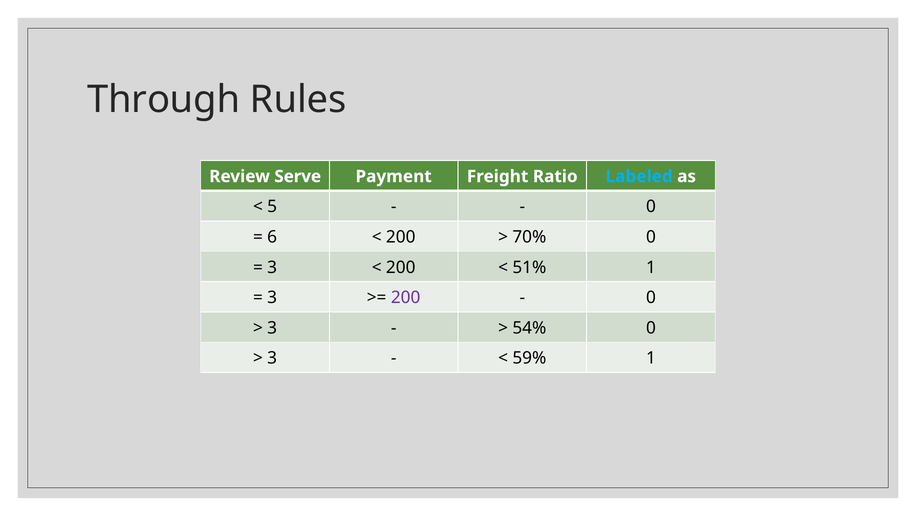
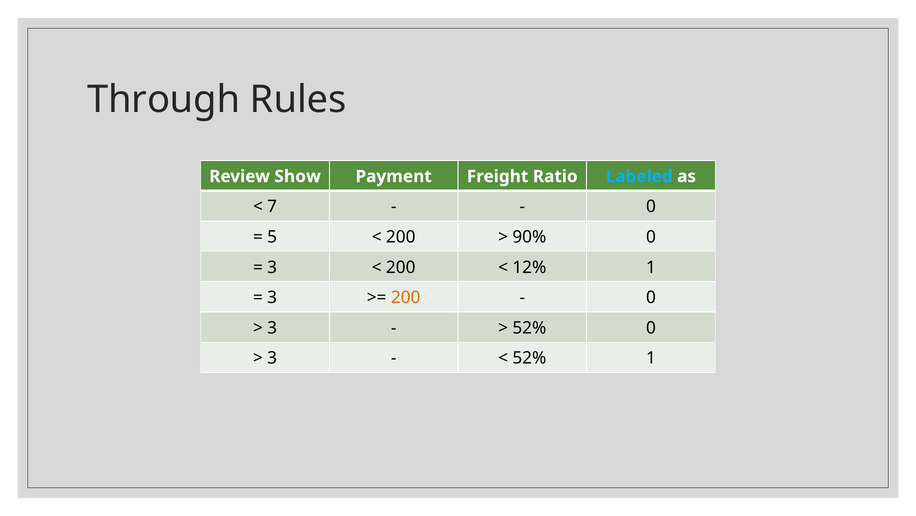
Serve: Serve -> Show
5: 5 -> 7
6: 6 -> 5
70%: 70% -> 90%
51%: 51% -> 12%
200 at (406, 297) colour: purple -> orange
54% at (529, 328): 54% -> 52%
59% at (529, 358): 59% -> 52%
